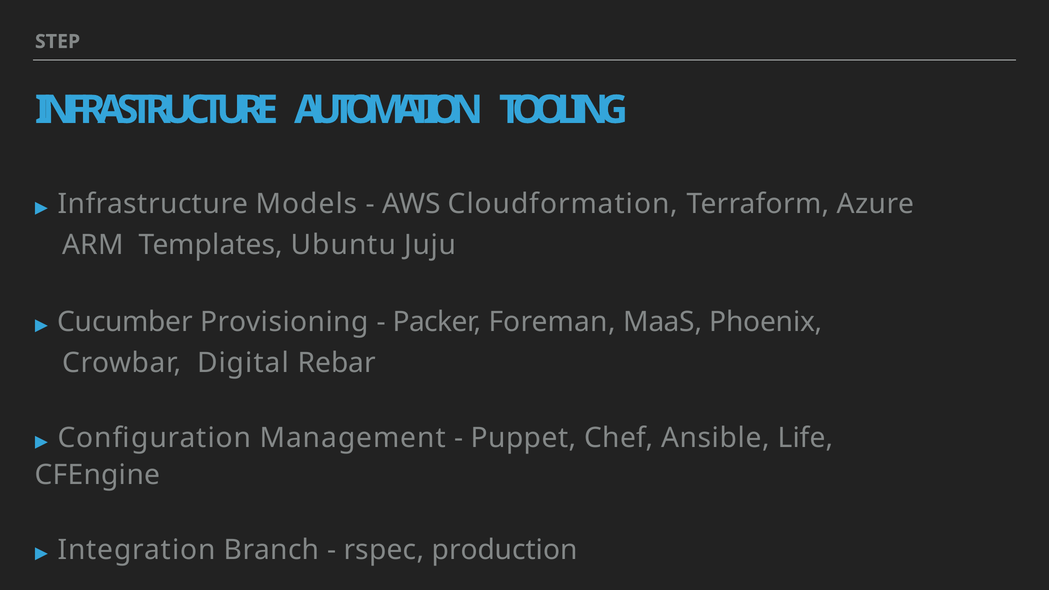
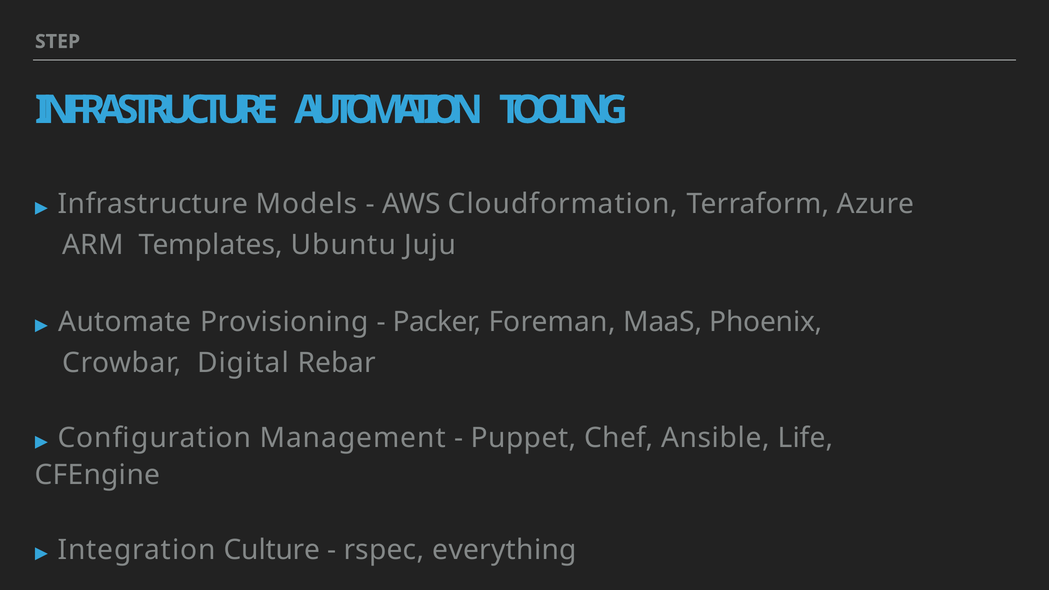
Cucumber: Cucumber -> Automate
Branch: Branch -> Culture
production: production -> everything
